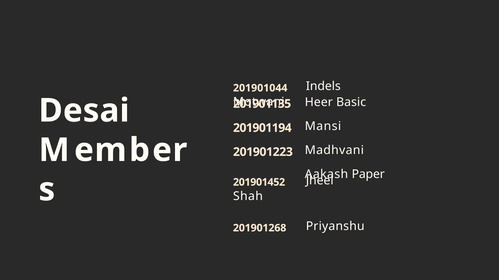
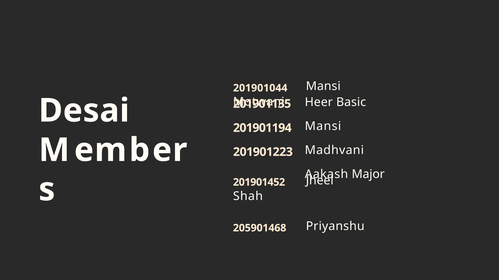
201901044 Indels: Indels -> Mansi
Paper: Paper -> Major
201901268: 201901268 -> 205901468
